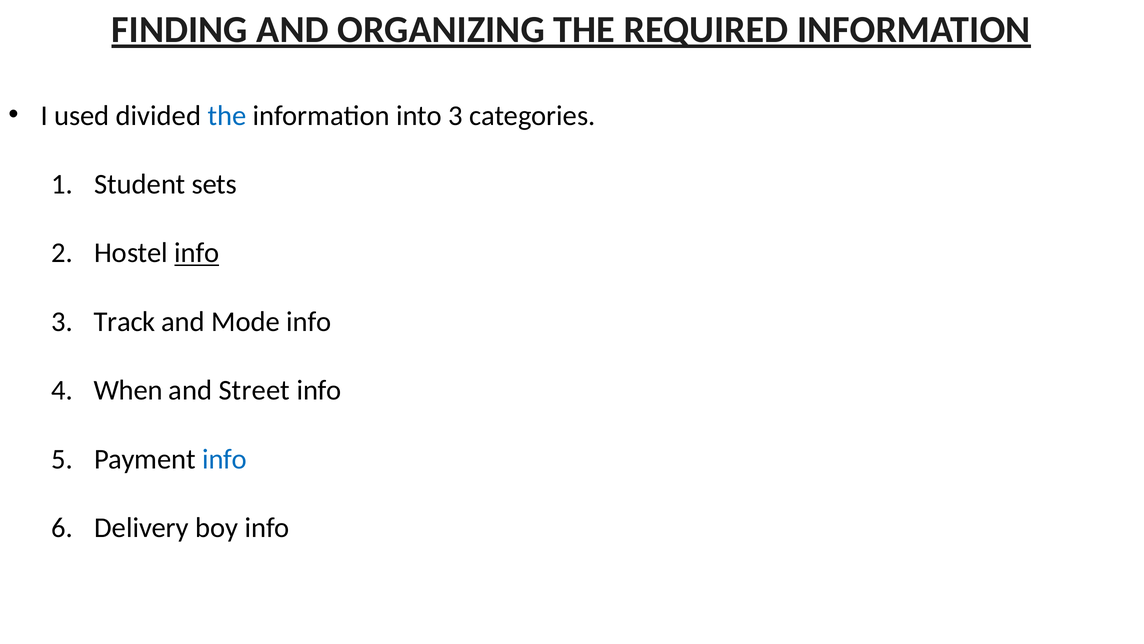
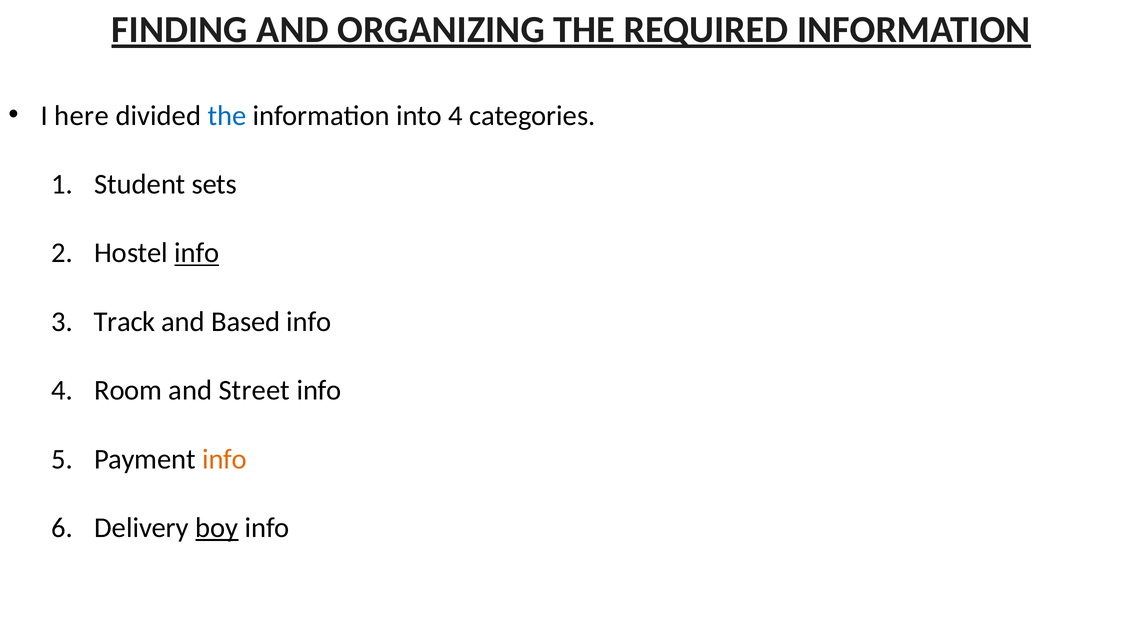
used: used -> here
into 3: 3 -> 4
Mode: Mode -> Based
When: When -> Room
info at (225, 459) colour: blue -> orange
boy underline: none -> present
